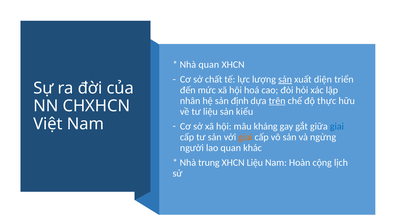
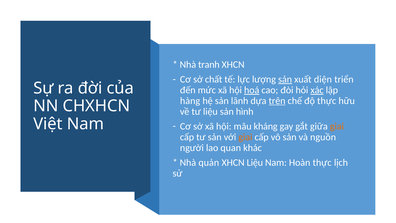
Nhà quan: quan -> tranh
hoá underline: none -> present
xác underline: none -> present
nhân: nhân -> hàng
định: định -> lãnh
kiểu: kiểu -> hình
giai at (337, 126) colour: blue -> orange
ngừng: ngừng -> nguồn
trung: trung -> quản
Hoàn cộng: cộng -> thực
